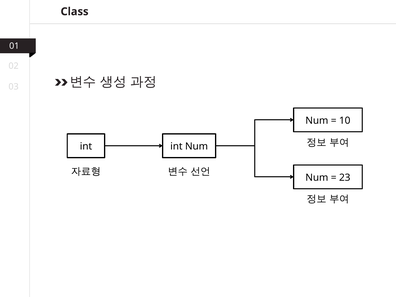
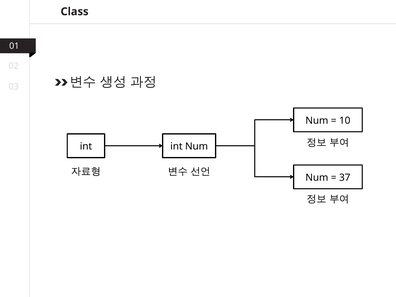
23: 23 -> 37
